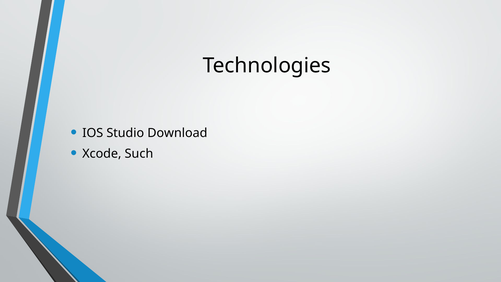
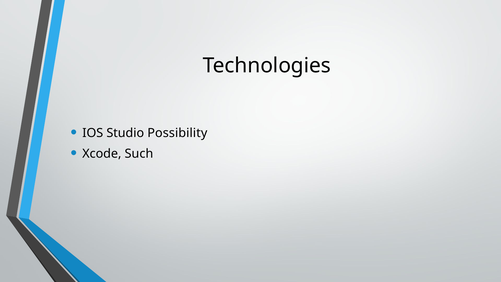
Download: Download -> Possibility
